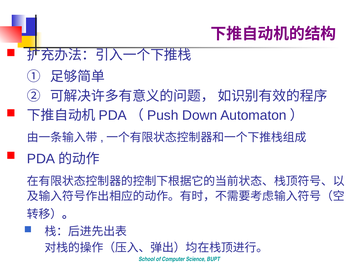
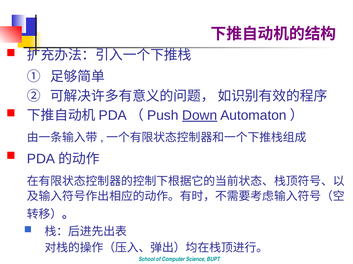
Down underline: none -> present
